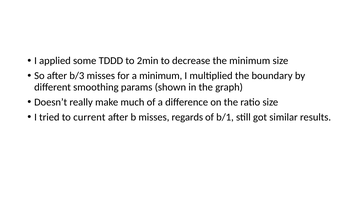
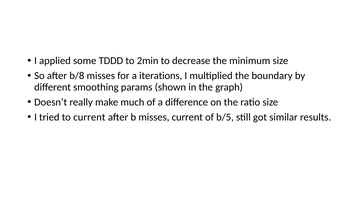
b/3: b/3 -> b/8
a minimum: minimum -> iterations
misses regards: regards -> current
b/1: b/1 -> b/5
